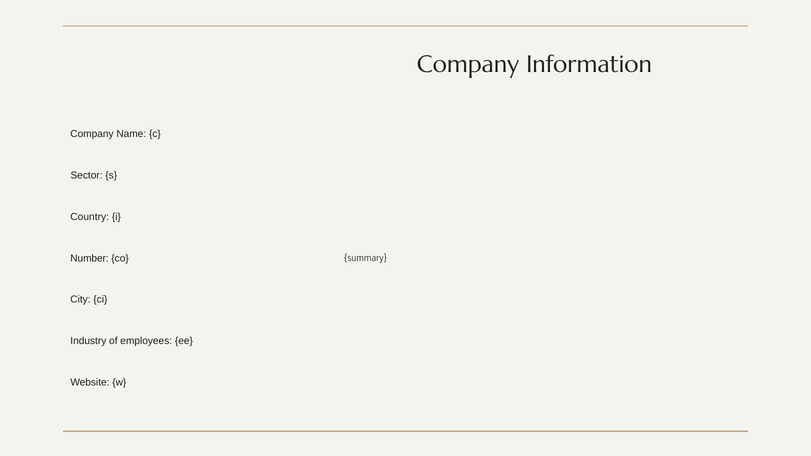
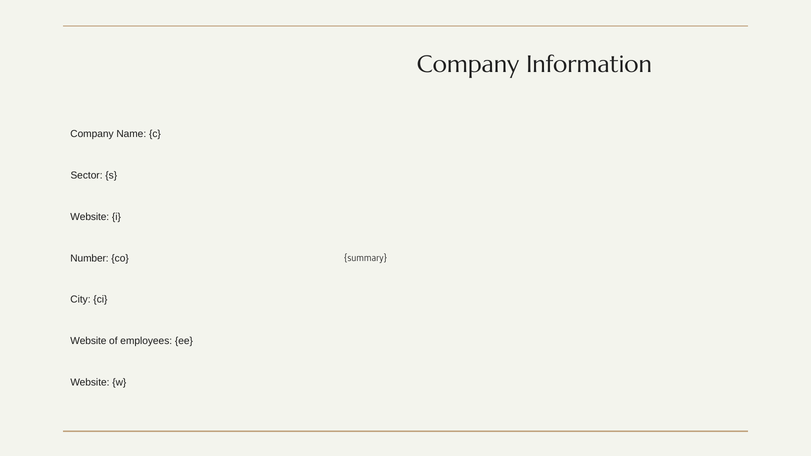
Country at (90, 217): Country -> Website
Industry at (88, 341): Industry -> Website
